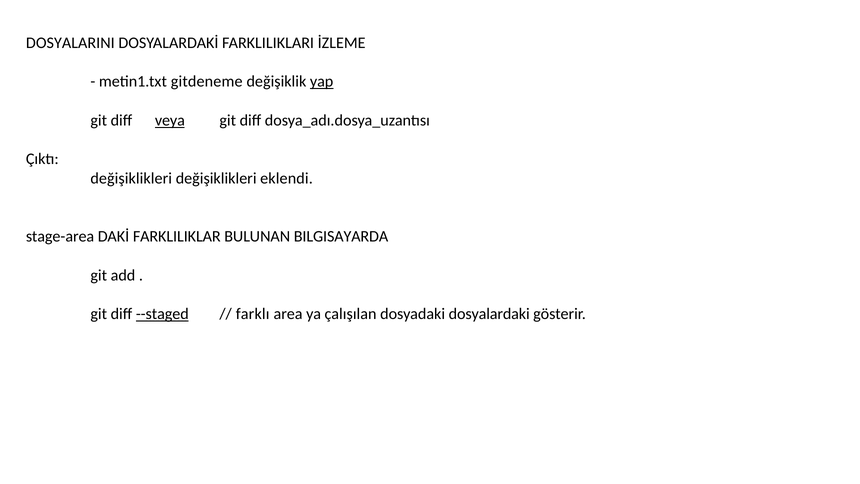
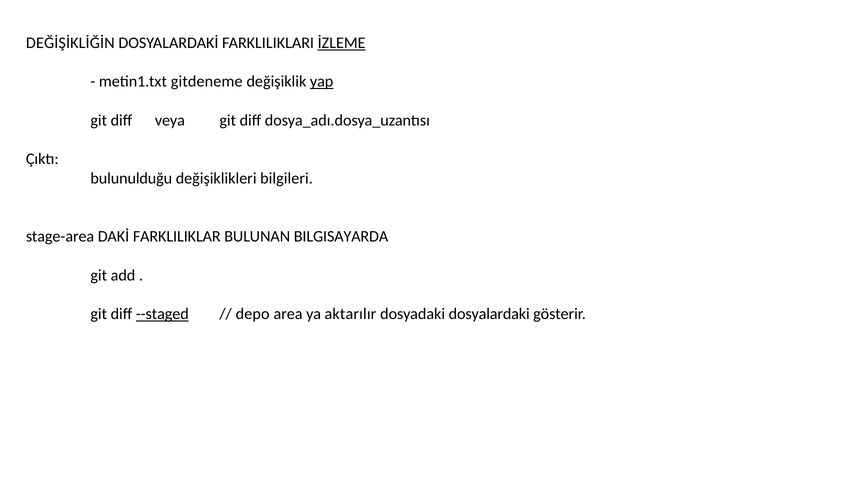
DOSYALARINI: DOSYALARINI -> DEĞİŞİKLİĞİN
İZLEME underline: none -> present
veya underline: present -> none
değişiklikleri at (131, 178): değişiklikleri -> bulunulduğu
eklendi: eklendi -> bilgileri
farklı: farklı -> depo
çalışılan: çalışılan -> aktarılır
